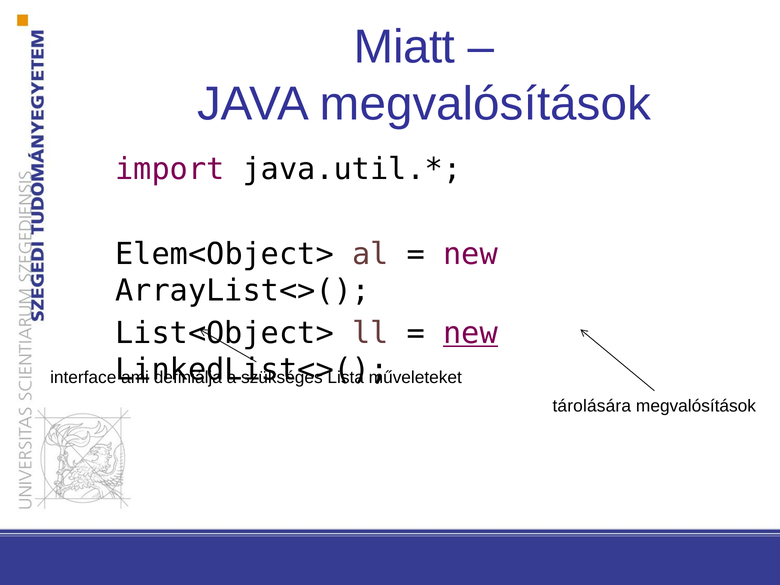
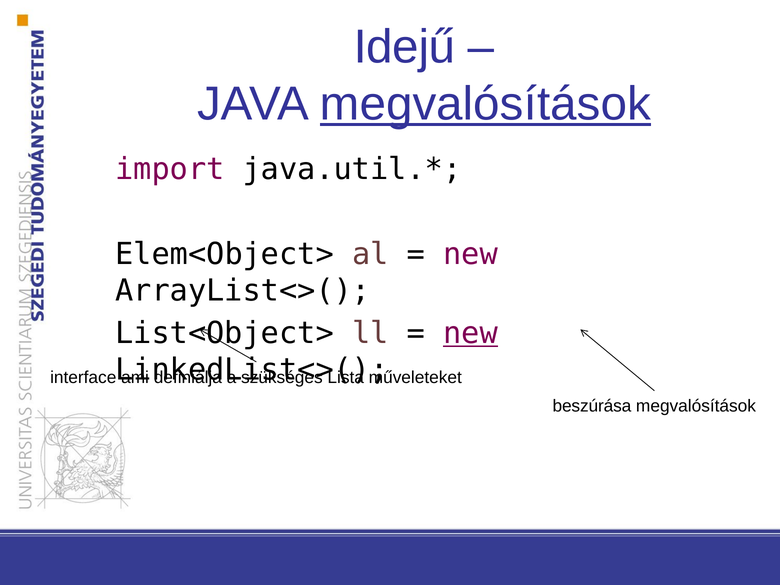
Miatt: Miatt -> Idejű
megvalósítások at (485, 104) underline: none -> present
tárolására: tárolására -> beszúrása
